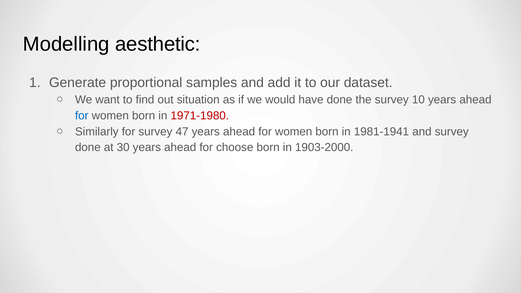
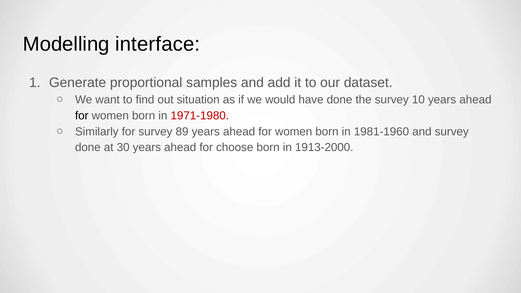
aesthetic: aesthetic -> interface
for at (82, 116) colour: blue -> black
47: 47 -> 89
1981-1941: 1981-1941 -> 1981-1960
1903-2000: 1903-2000 -> 1913-2000
